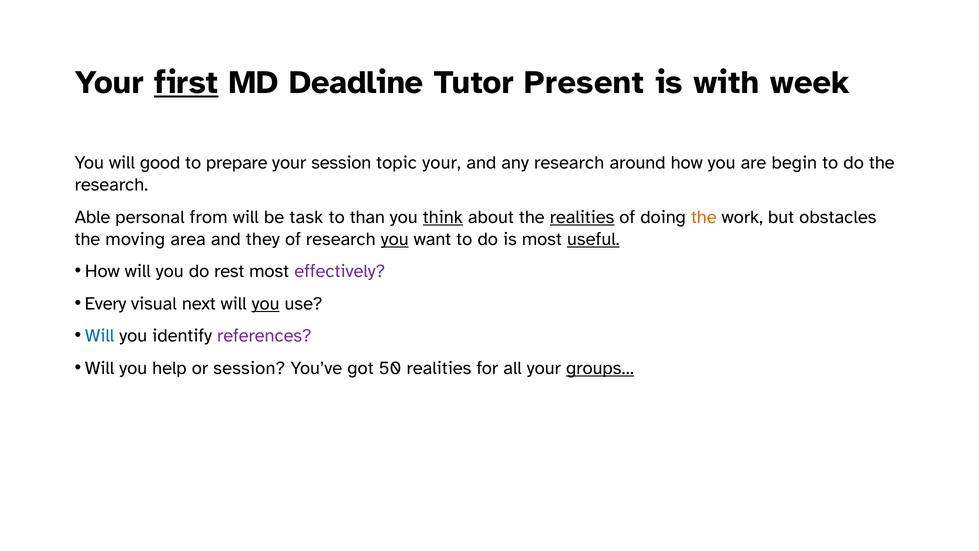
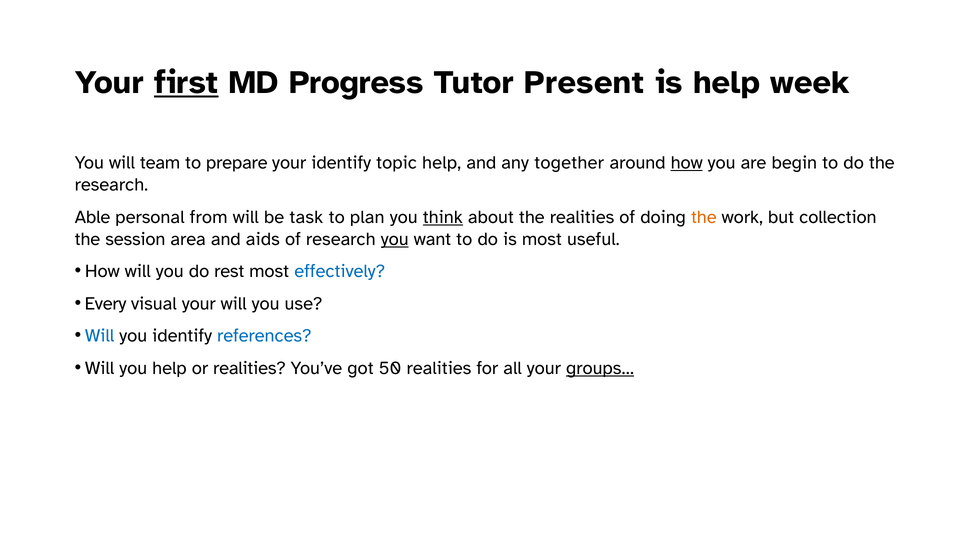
Deadline: Deadline -> Progress
is with: with -> help
good: good -> team
your session: session -> identify
topic your: your -> help
any research: research -> together
how at (687, 163) underline: none -> present
than: than -> plan
realities at (582, 217) underline: present -> none
obstacles: obstacles -> collection
moving: moving -> session
they: they -> aids
useful underline: present -> none
effectively colour: purple -> blue
visual next: next -> your
you at (266, 303) underline: present -> none
references colour: purple -> blue
or session: session -> realities
